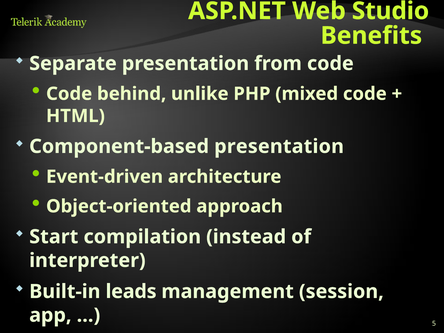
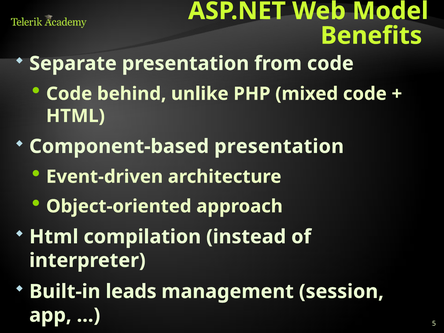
Studio: Studio -> Model
Start at (54, 237): Start -> Html
